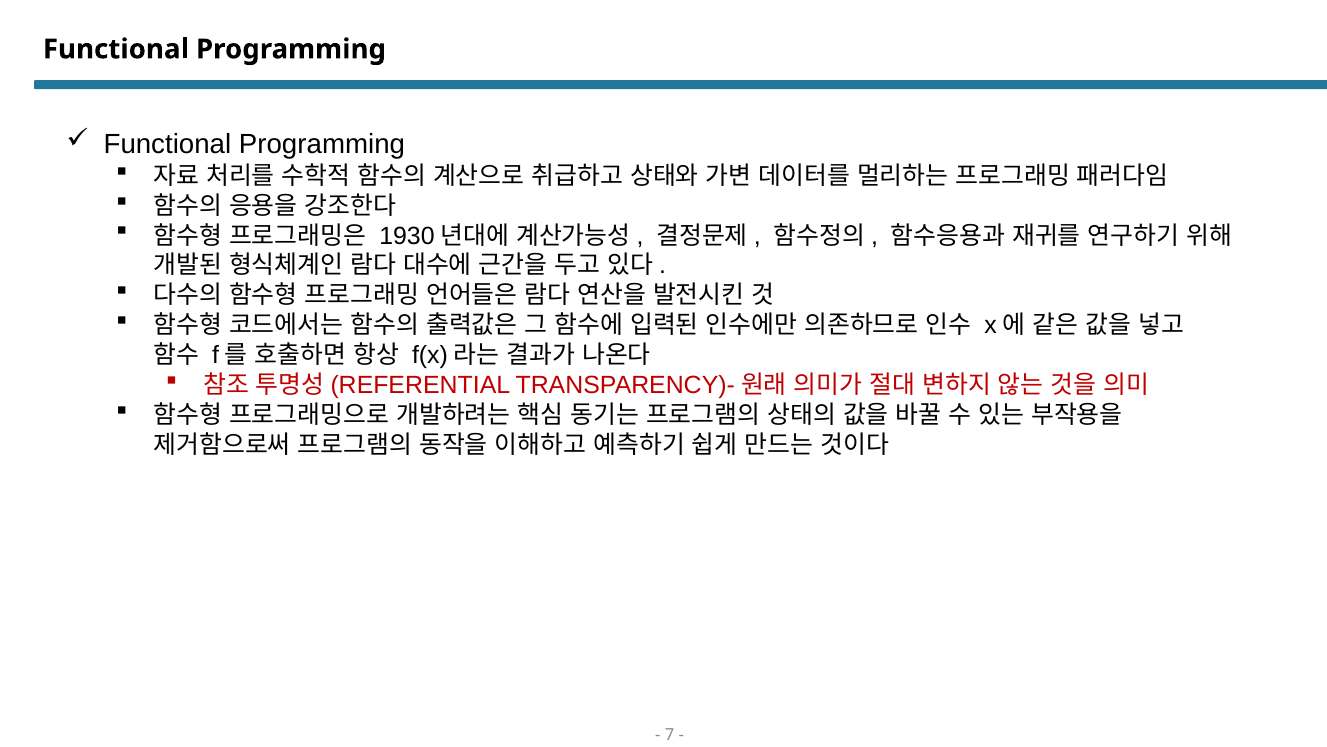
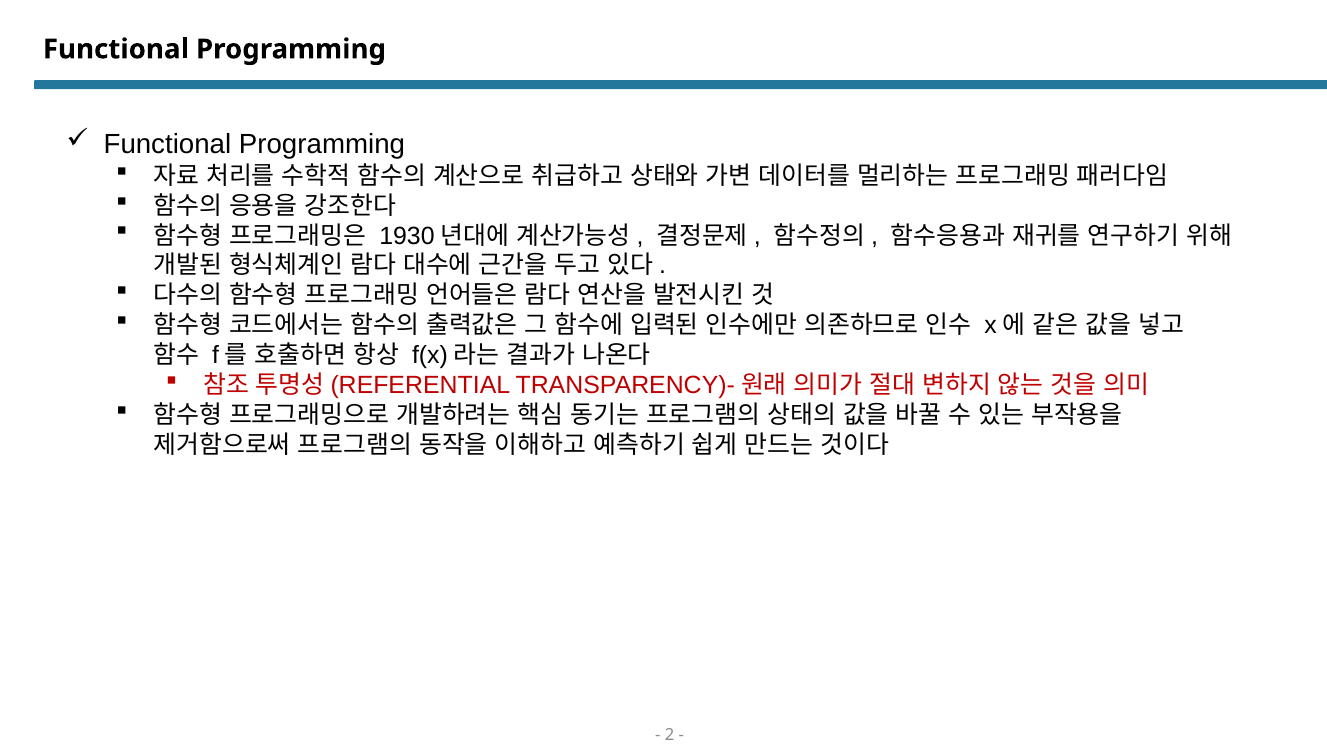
7: 7 -> 2
